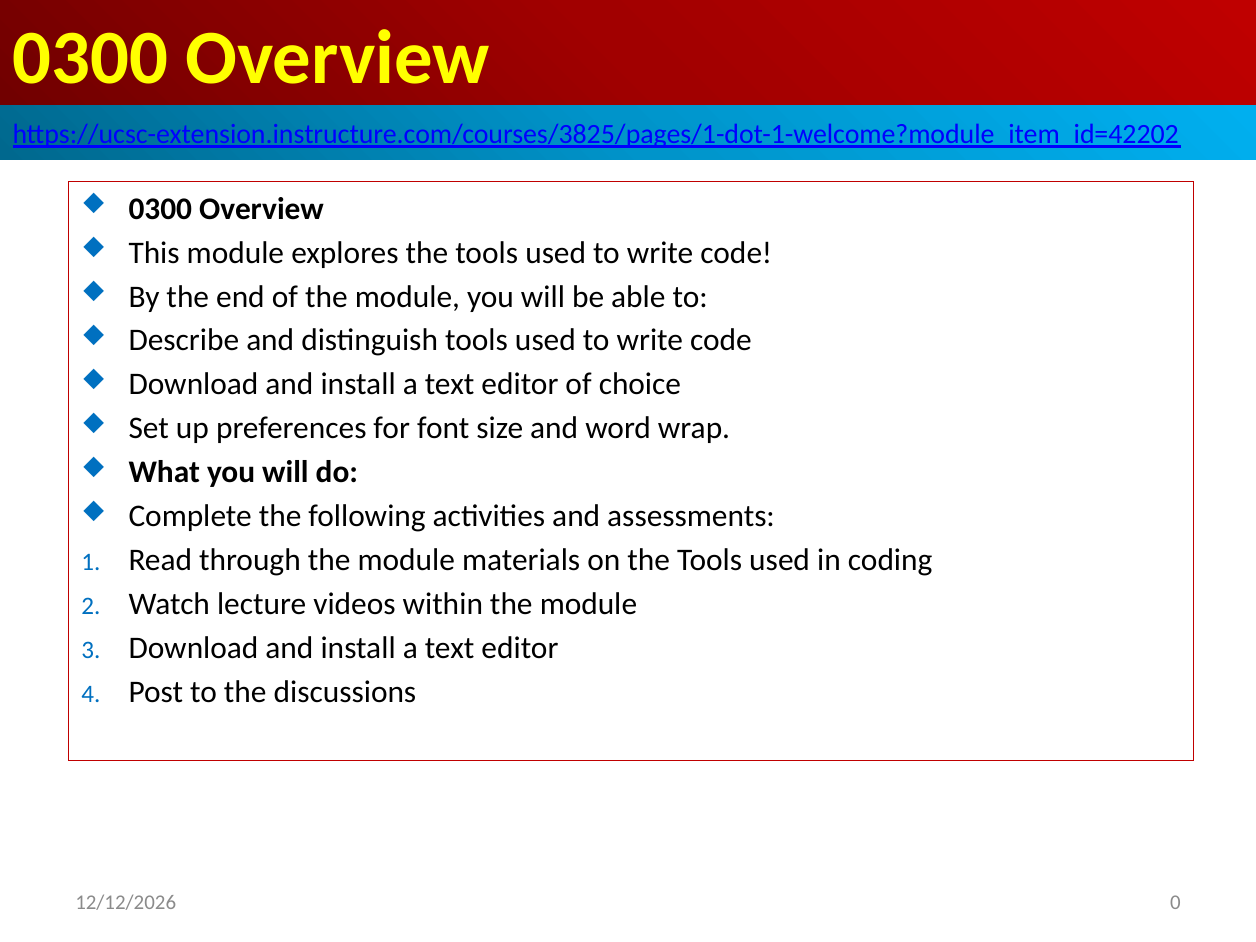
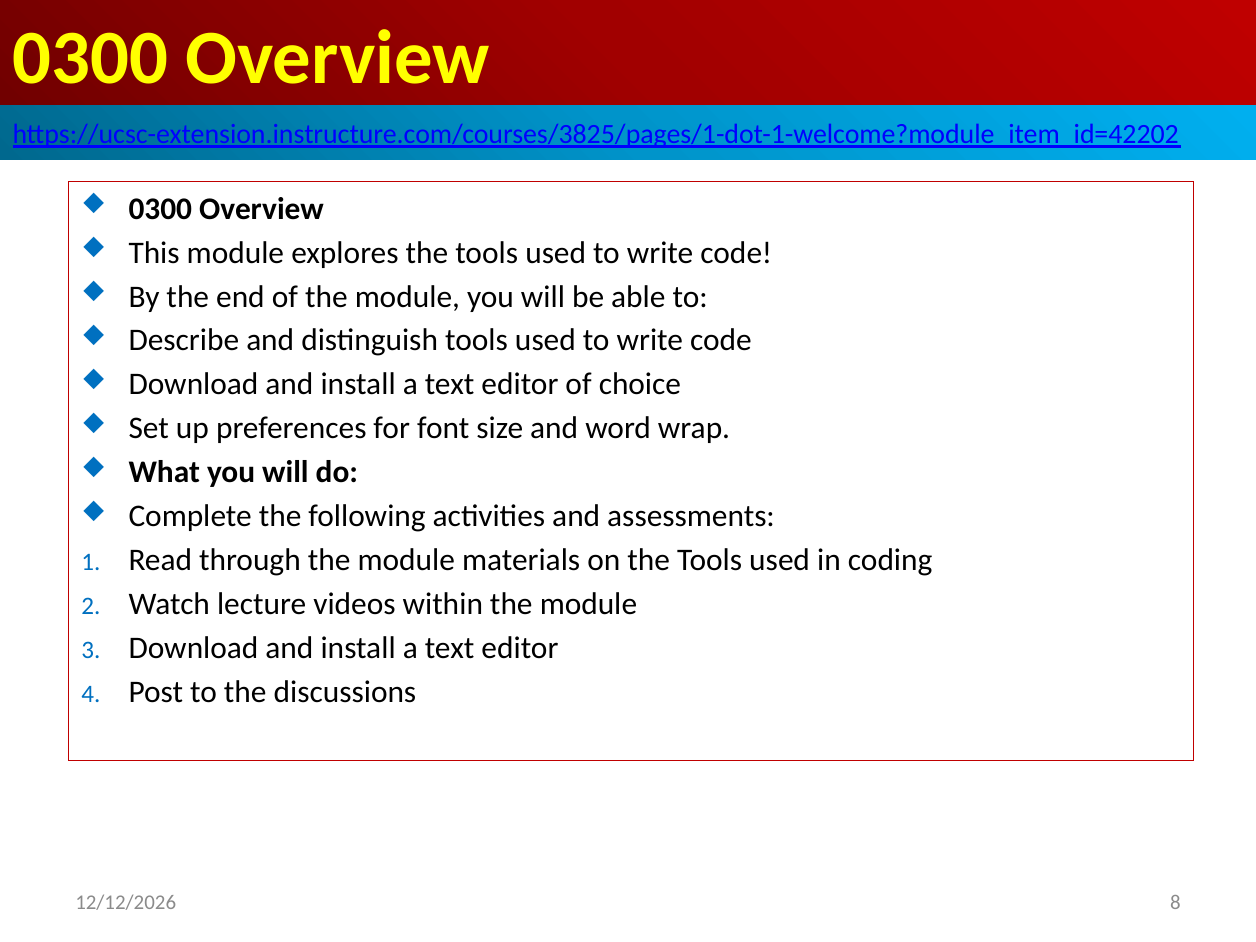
0: 0 -> 8
